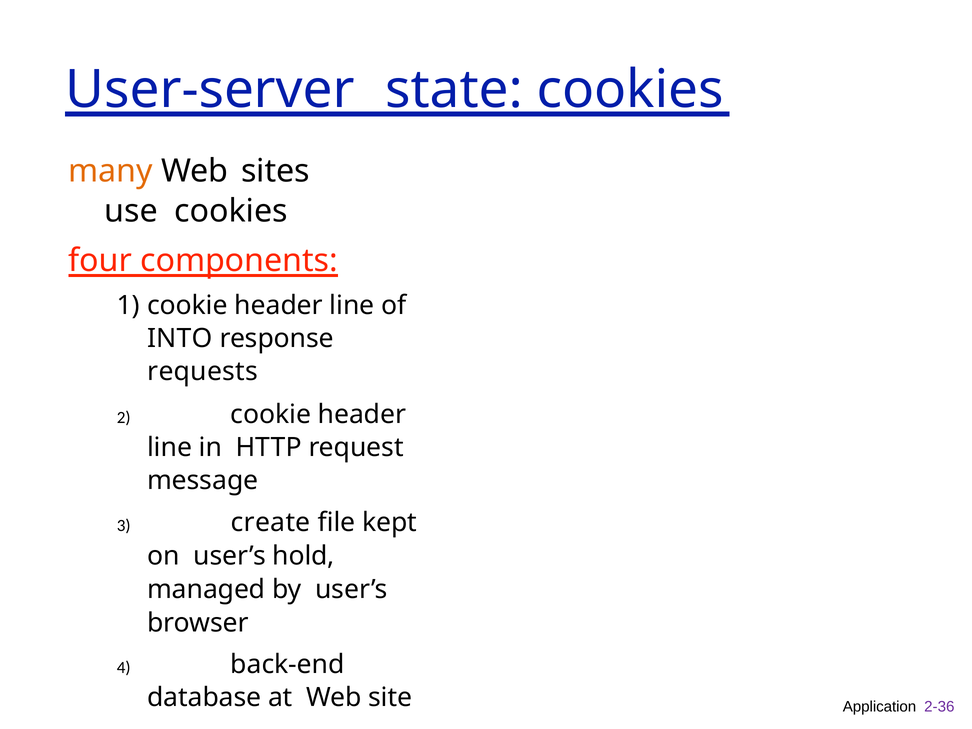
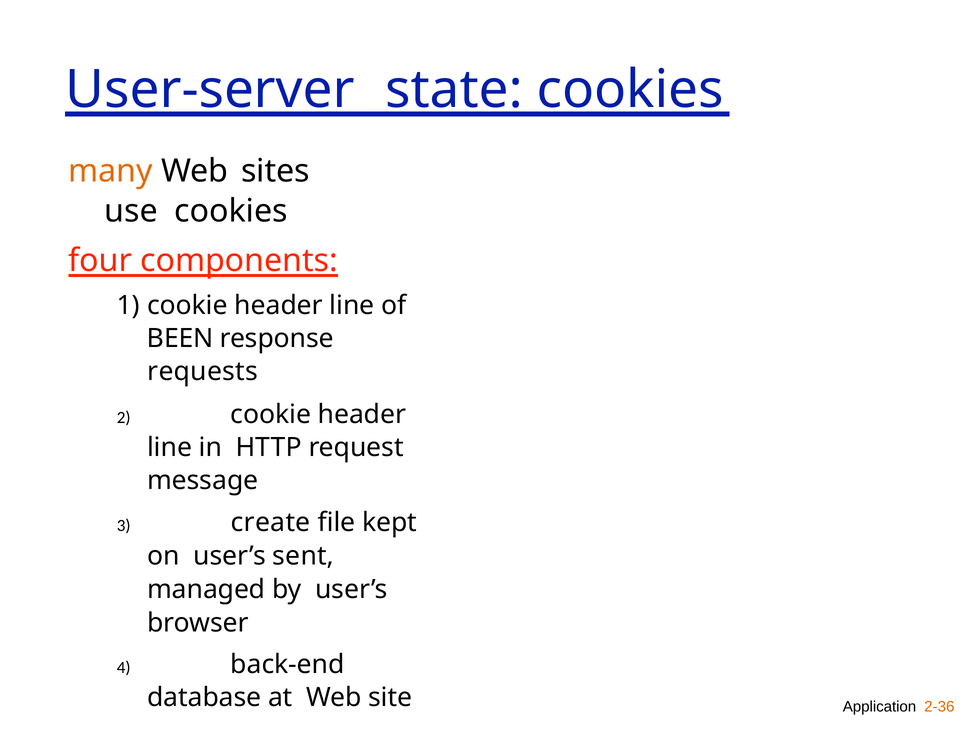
INTO: INTO -> BEEN
hold: hold -> sent
2-36 colour: purple -> orange
